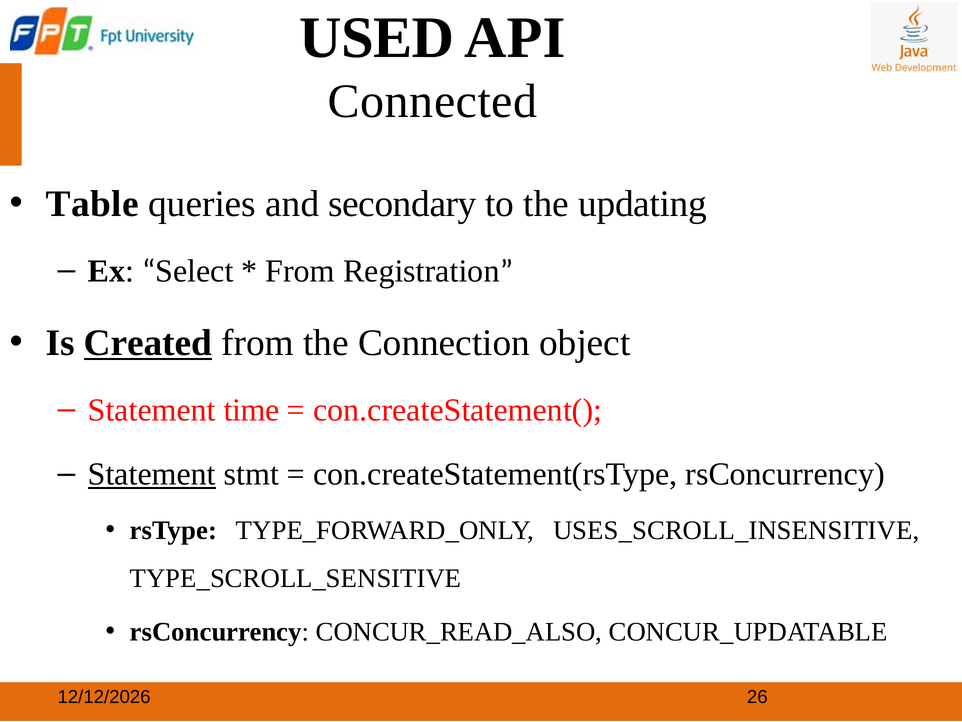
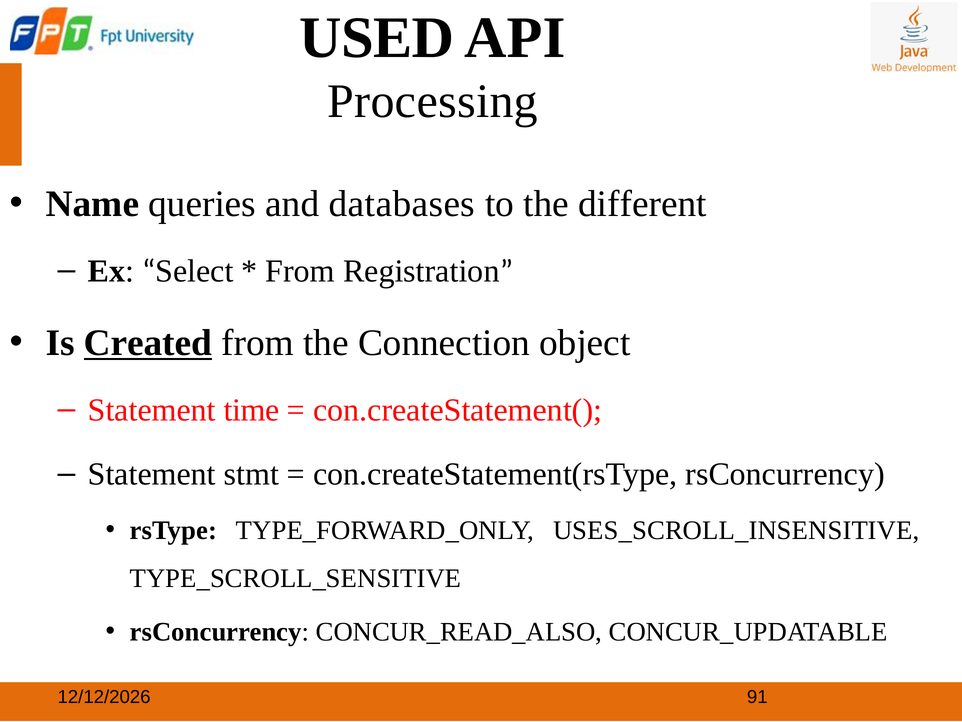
Connected: Connected -> Processing
Table: Table -> Name
secondary: secondary -> databases
updating: updating -> different
Statement at (152, 474) underline: present -> none
26: 26 -> 91
